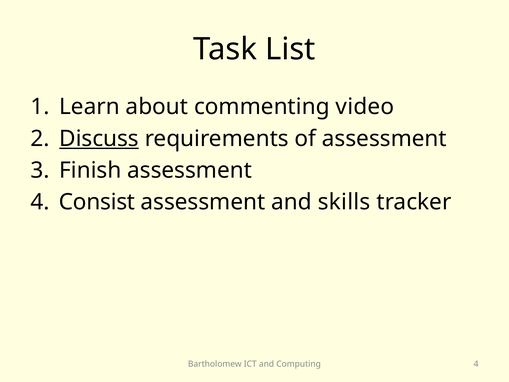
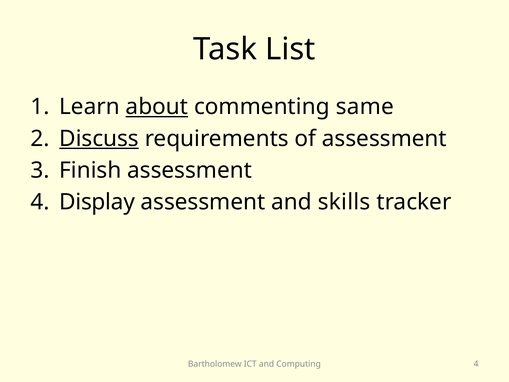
about underline: none -> present
video: video -> same
Consist: Consist -> Display
